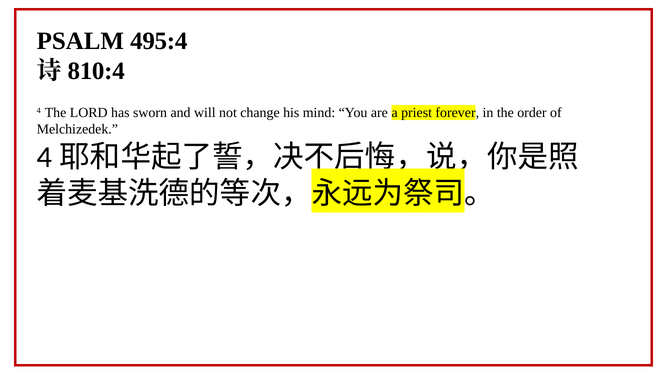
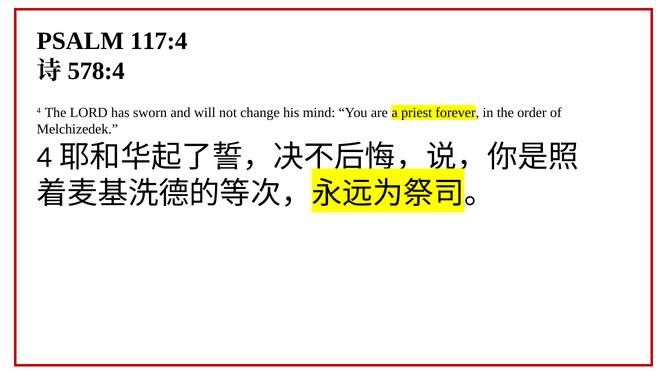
495:4: 495:4 -> 117:4
810:4: 810:4 -> 578:4
